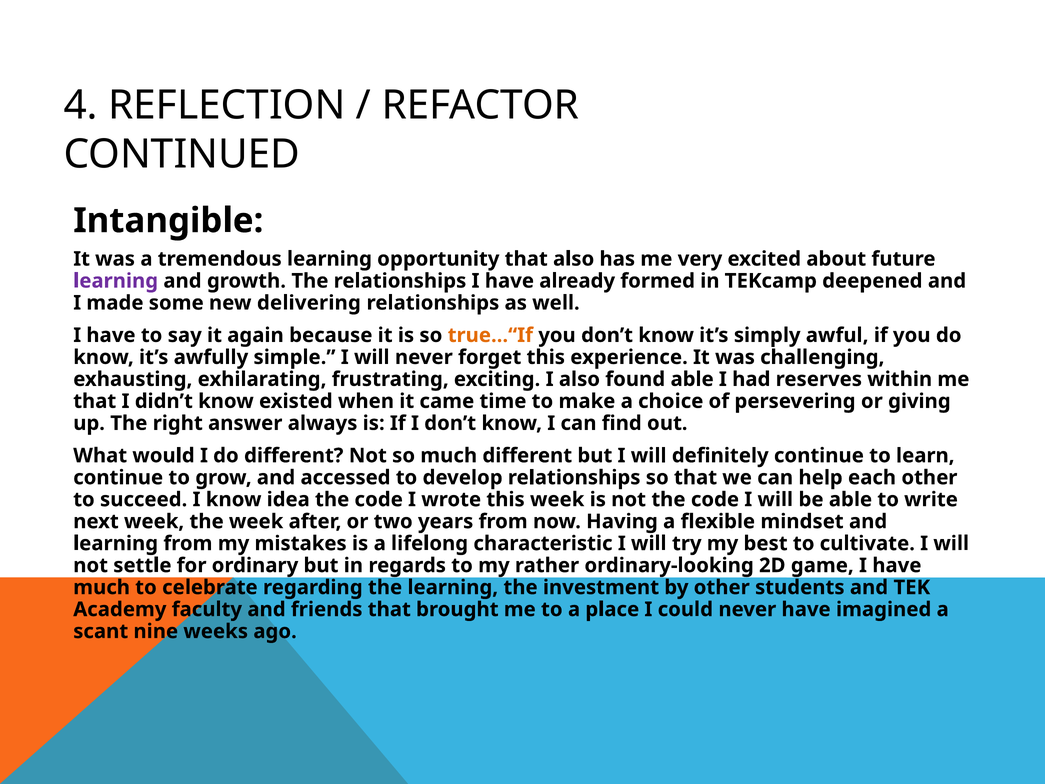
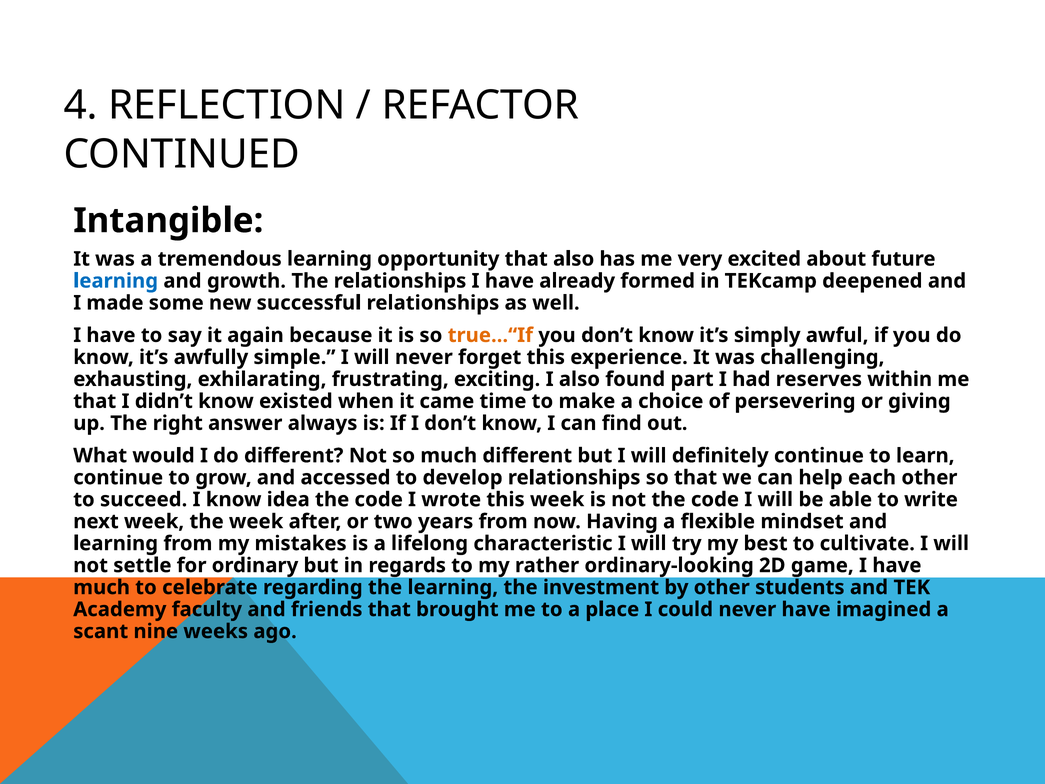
learning at (116, 281) colour: purple -> blue
delivering: delivering -> successful
found able: able -> part
